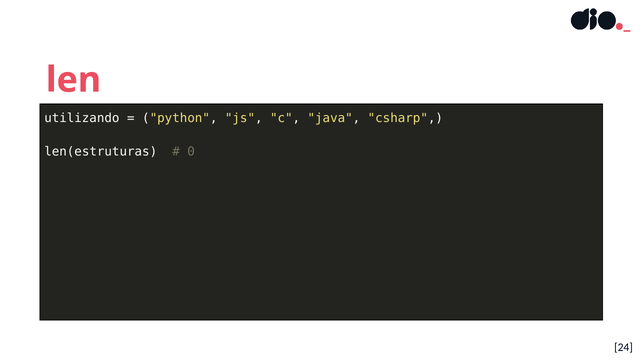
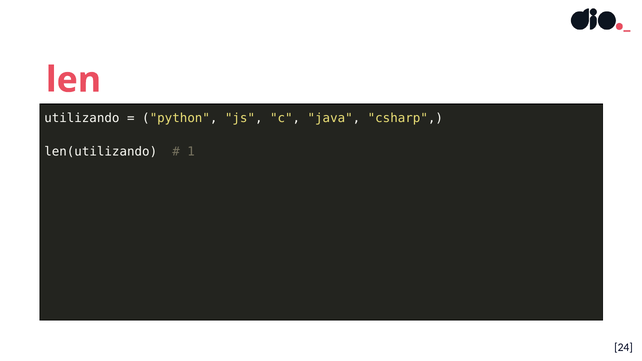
len(estruturas: len(estruturas -> len(utilizando
0: 0 -> 1
